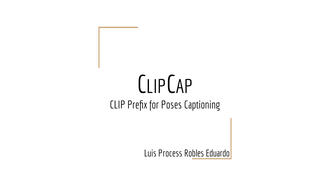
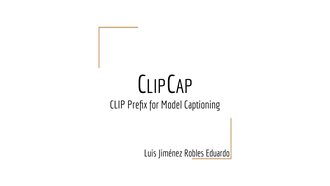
Poses: Poses -> Model
Process: Process -> Jiménez
